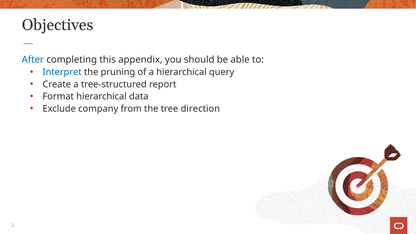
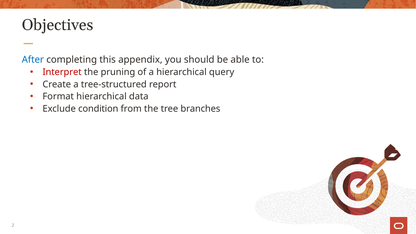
Interpret colour: blue -> red
company: company -> condition
direction: direction -> branches
